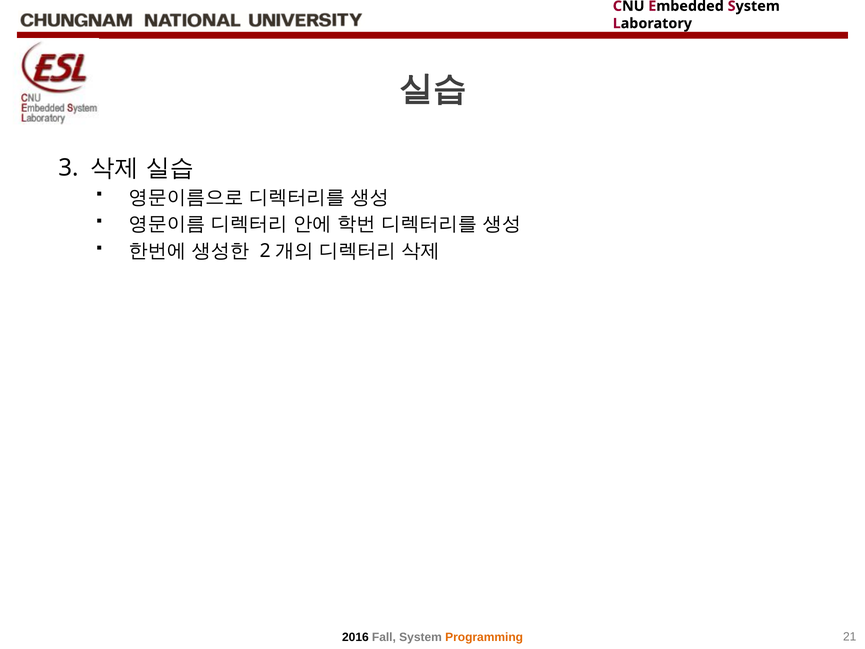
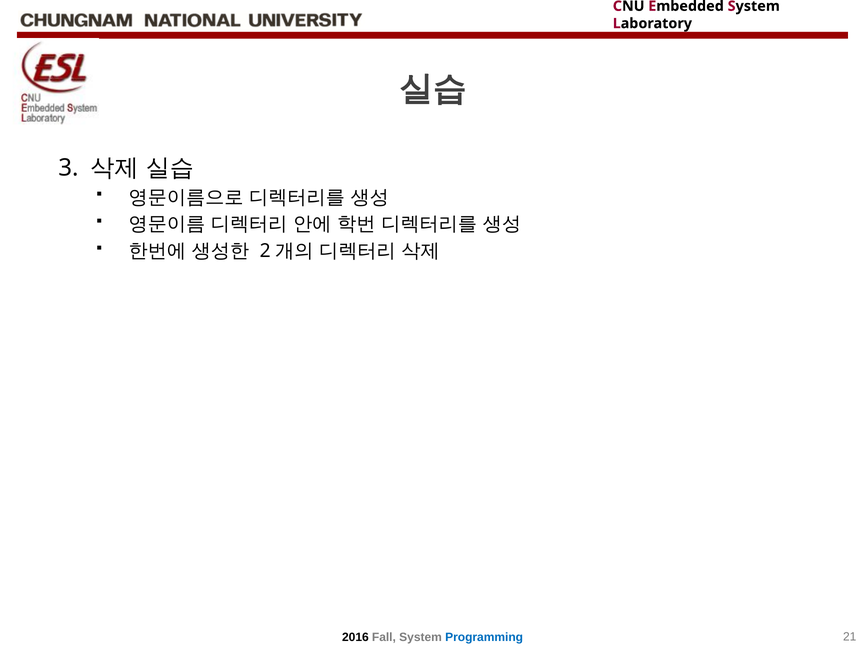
Programming colour: orange -> blue
